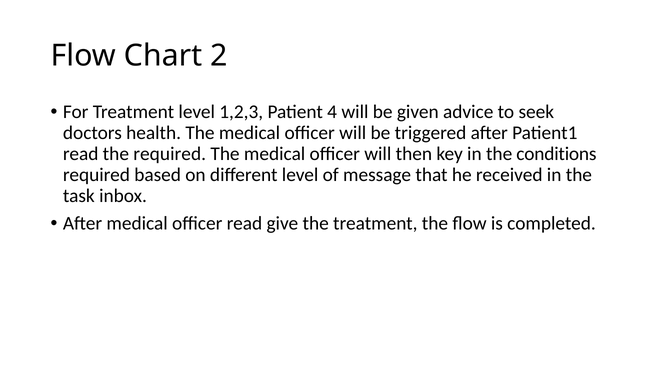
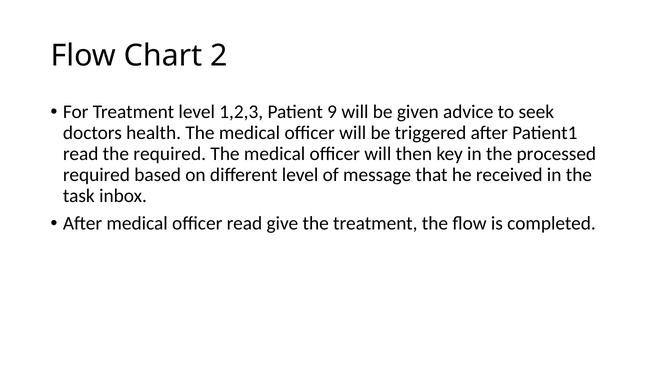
4: 4 -> 9
conditions: conditions -> processed
